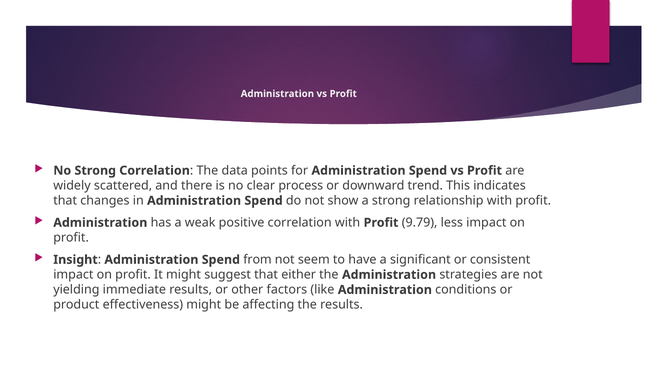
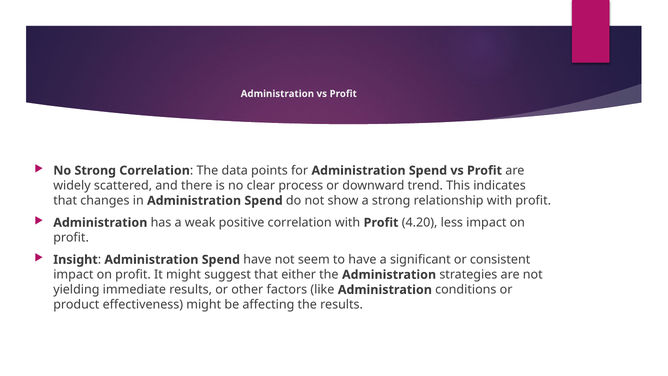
9.79: 9.79 -> 4.20
Spend from: from -> have
